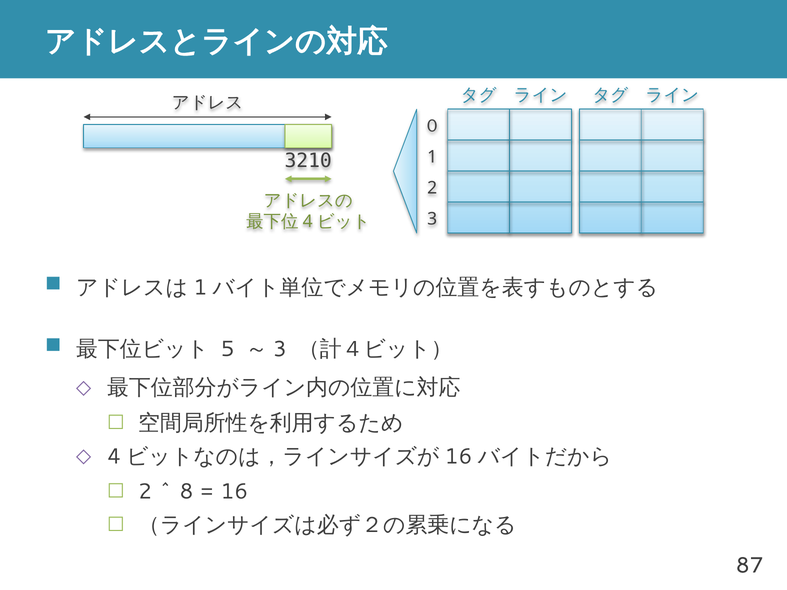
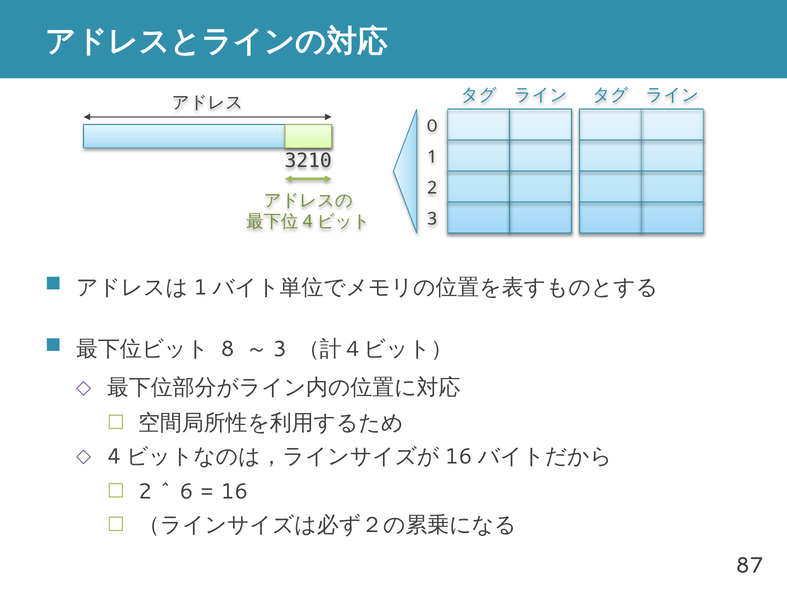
5: 5 -> 8
8: 8 -> 6
